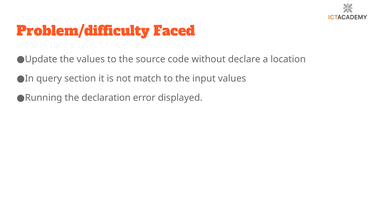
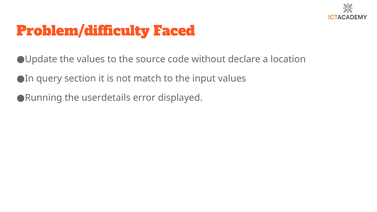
declaration: declaration -> userdetails
